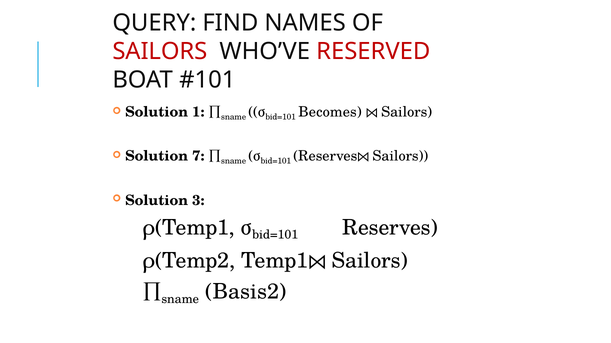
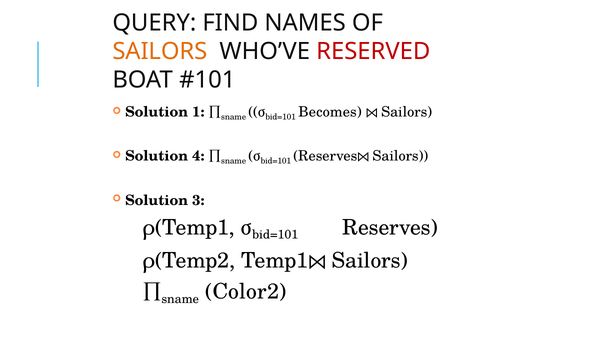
SAILORS at (160, 52) colour: red -> orange
7: 7 -> 4
Basis2: Basis2 -> Color2
